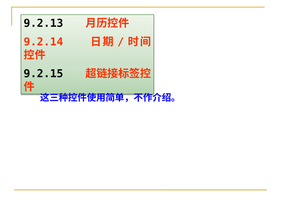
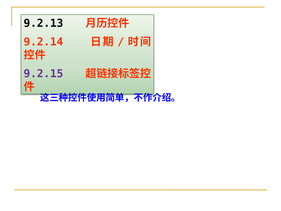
9.2.15 colour: black -> purple
